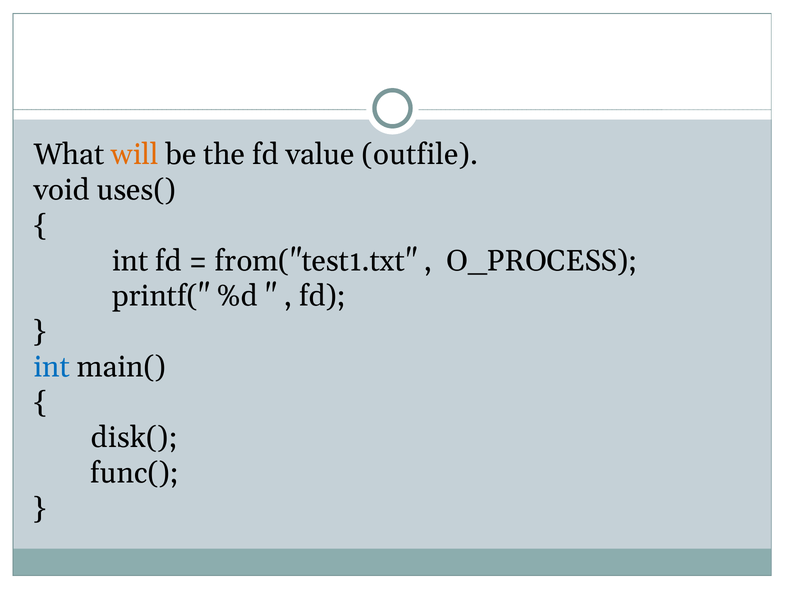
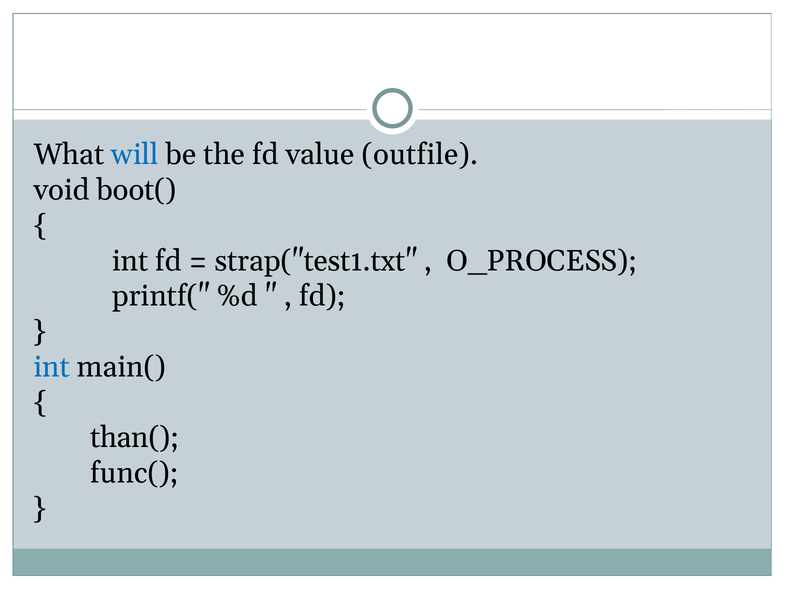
will colour: orange -> blue
uses(: uses( -> boot(
from("test1.txt: from("test1.txt -> strap("test1.txt
disk(: disk( -> than(
